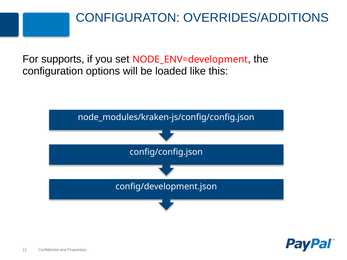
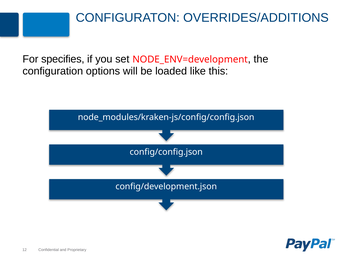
supports: supports -> specifies
